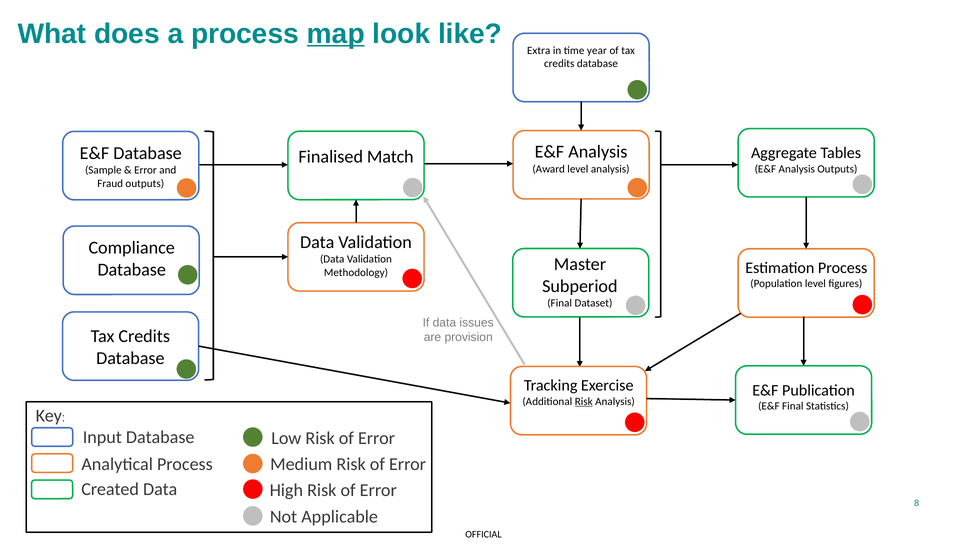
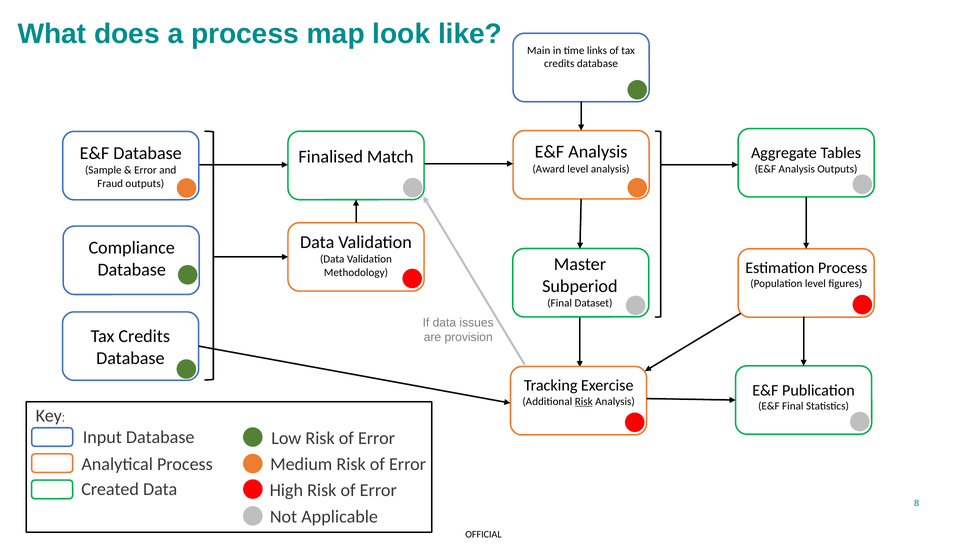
map underline: present -> none
Extra: Extra -> Main
year: year -> links
